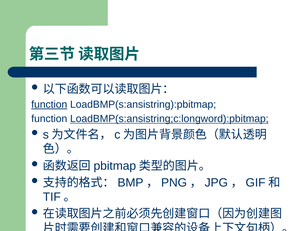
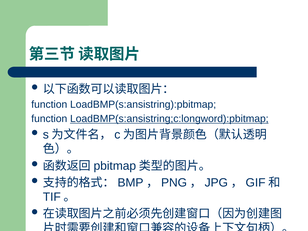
function at (49, 104) underline: present -> none
